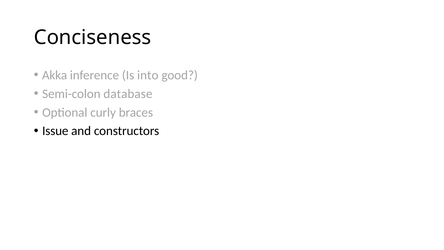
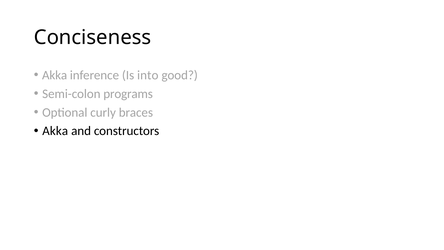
database: database -> programs
Issue at (55, 131): Issue -> Akka
